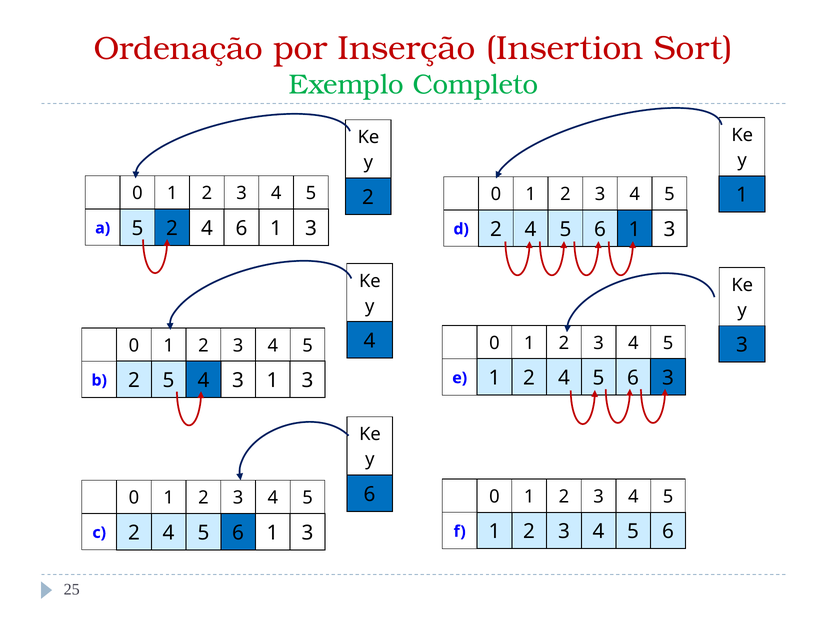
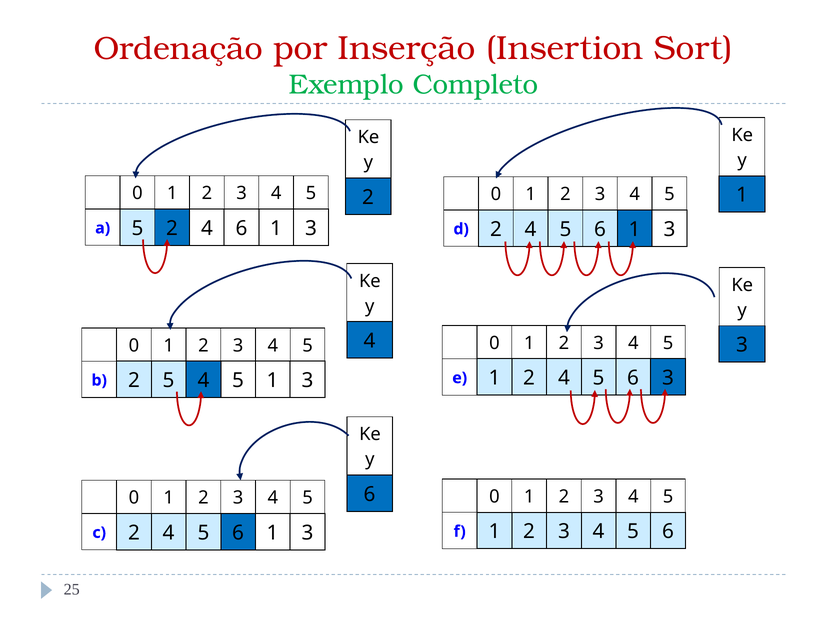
3 at (238, 381): 3 -> 5
